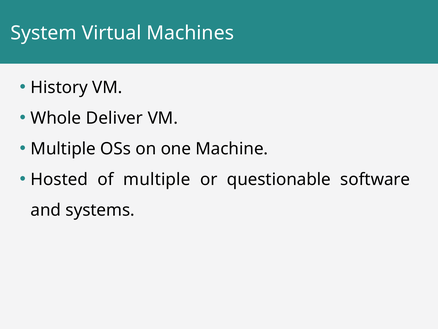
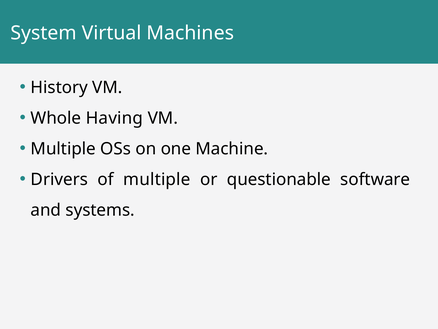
Deliver: Deliver -> Having
Hosted: Hosted -> Drivers
